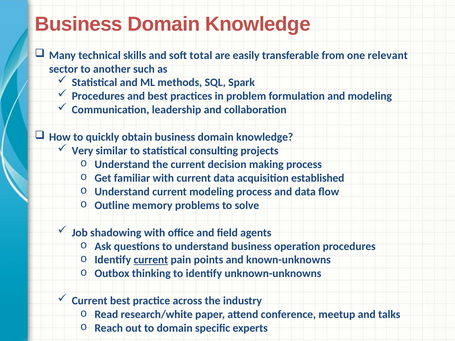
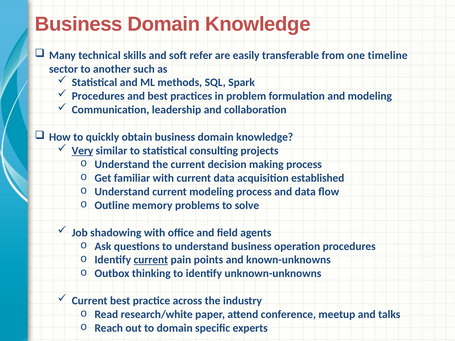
total: total -> refer
relevant: relevant -> timeline
Very underline: none -> present
